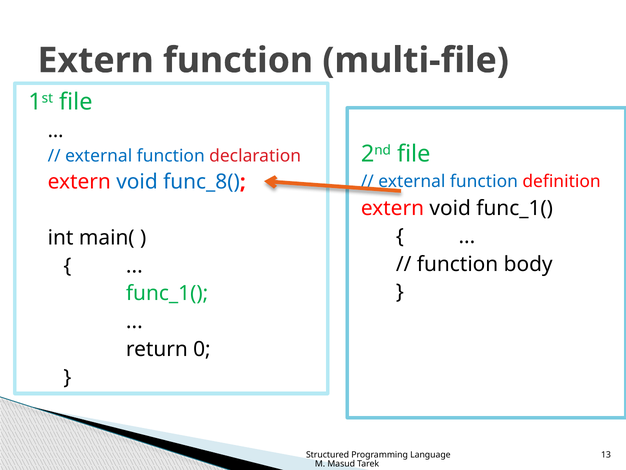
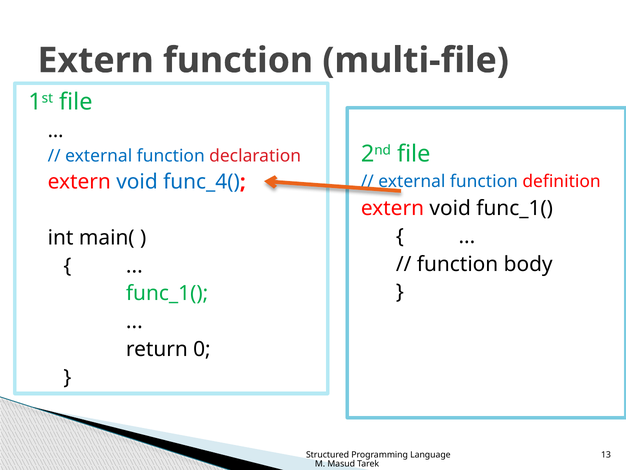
func_8(: func_8( -> func_4(
